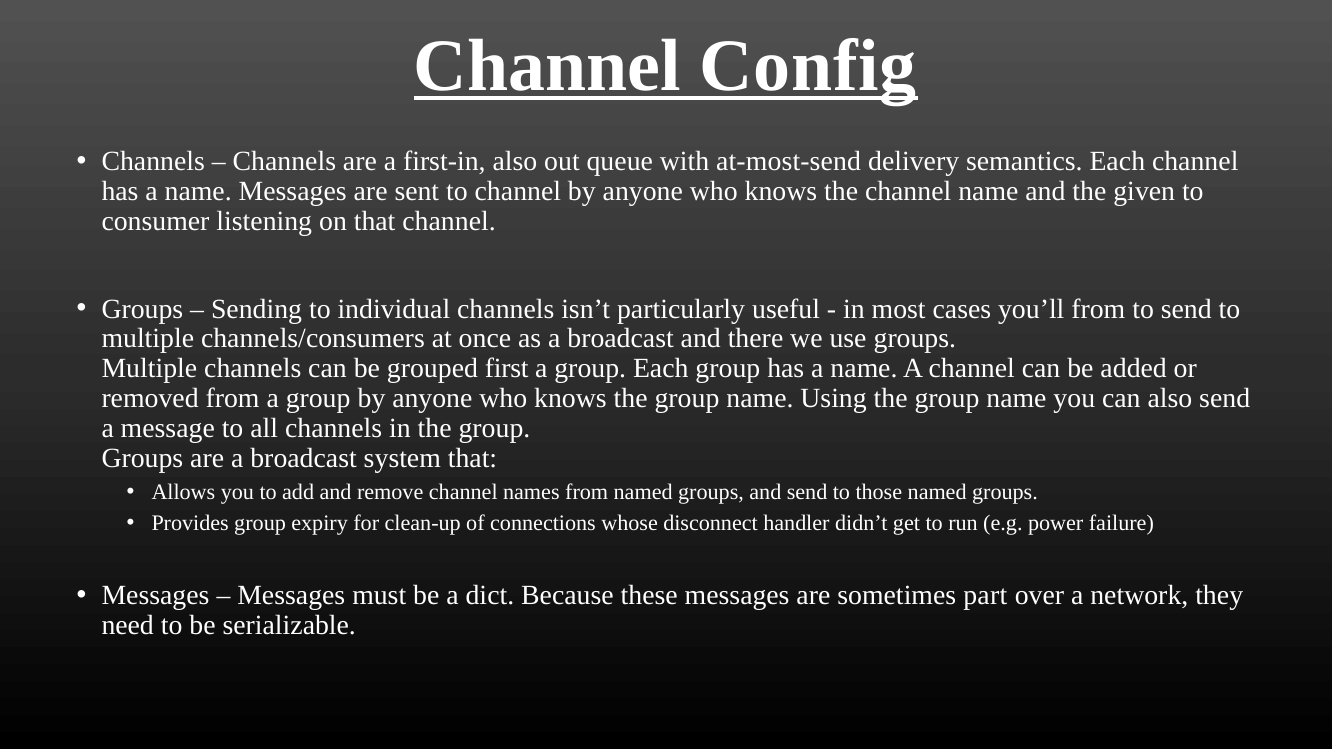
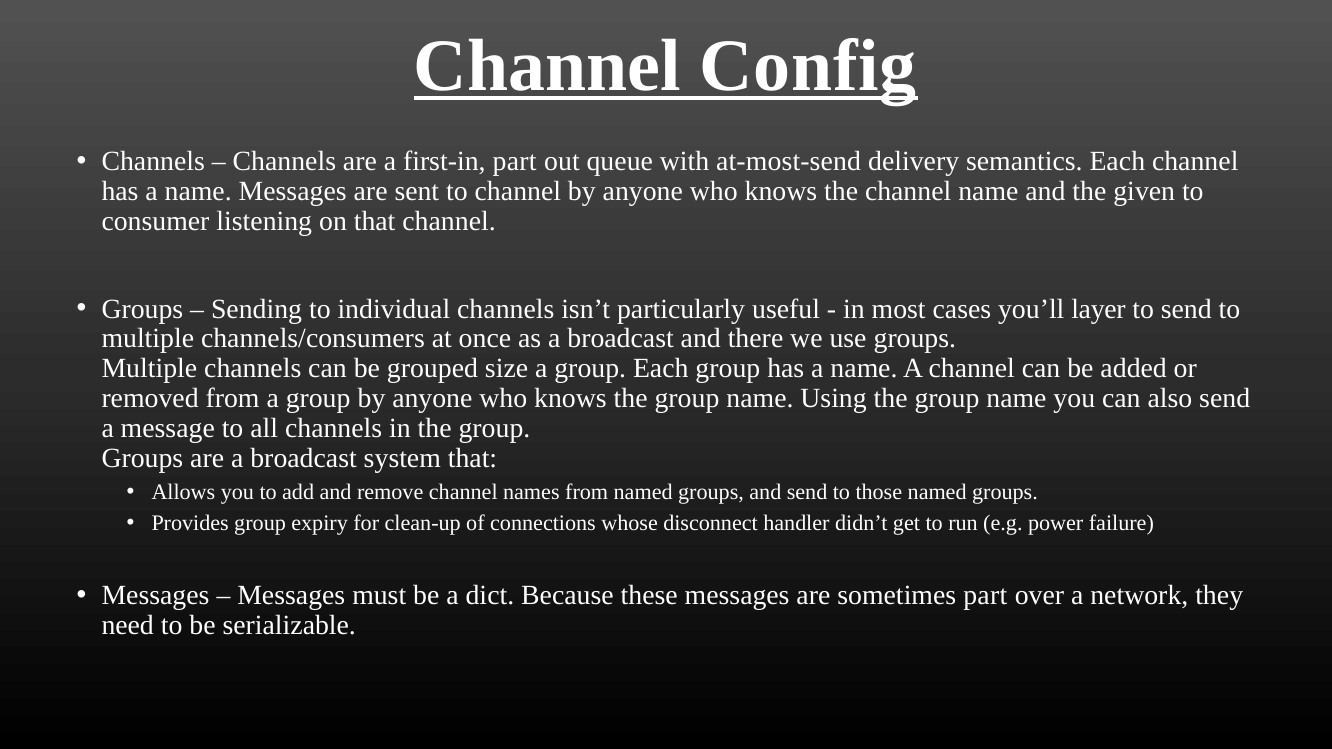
first-in also: also -> part
you’ll from: from -> layer
first: first -> size
